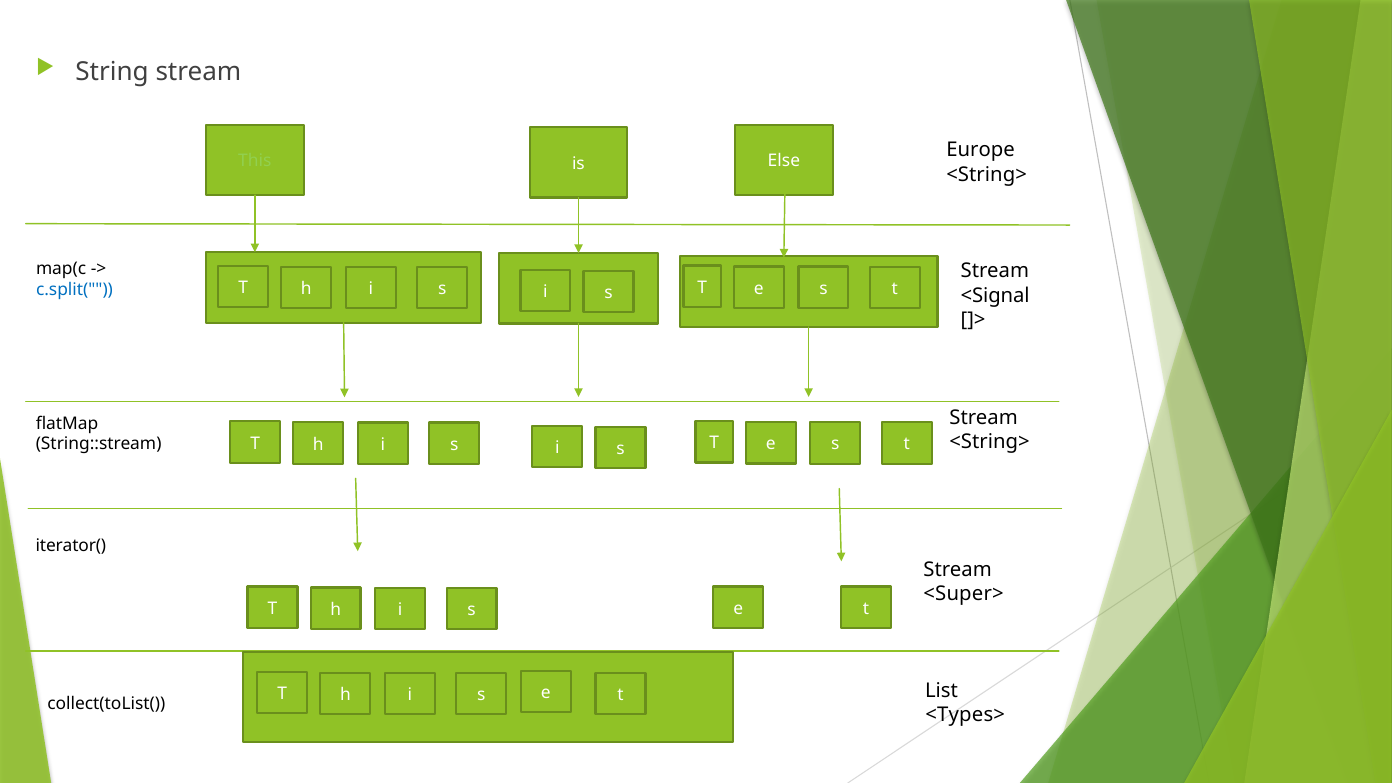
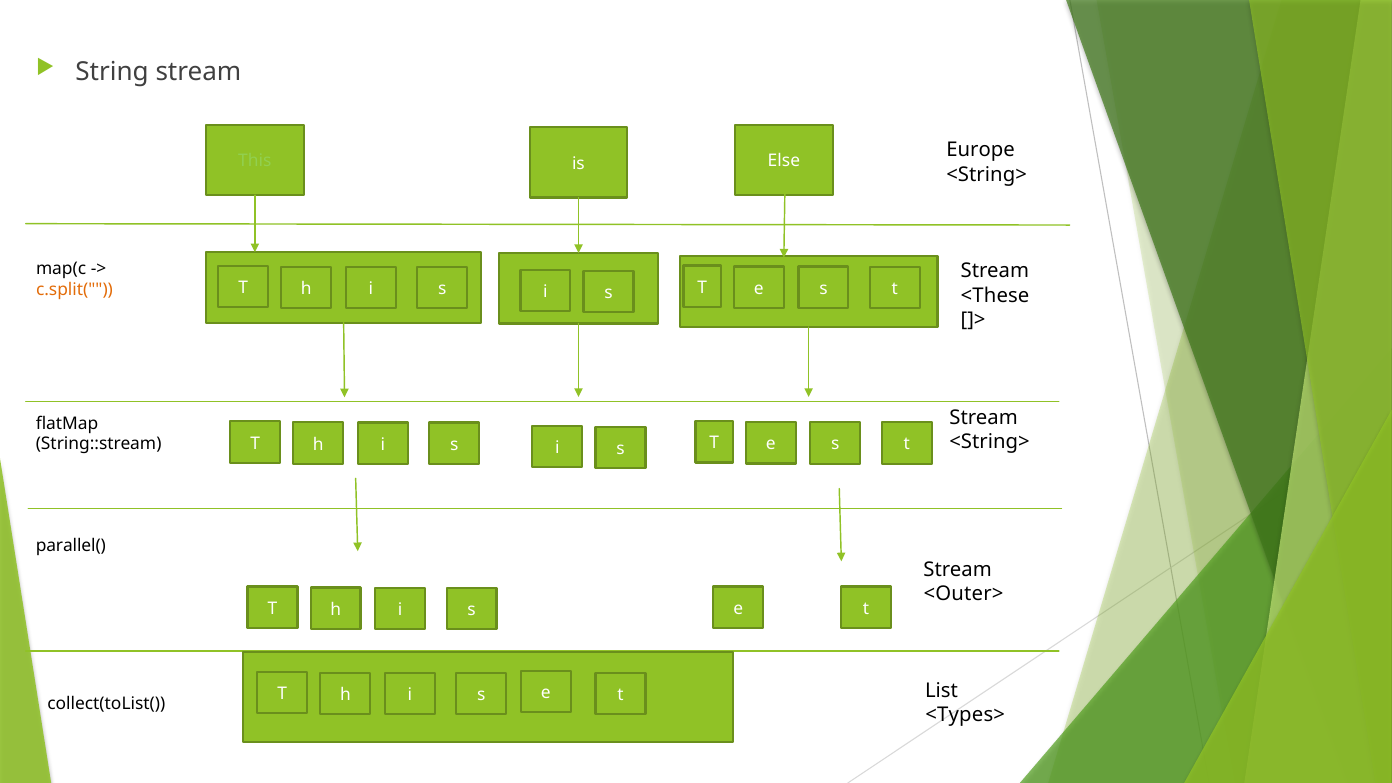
c.split( colour: blue -> orange
<Signal: <Signal -> <These
iterator(: iterator( -> parallel(
<Super>: <Super> -> <Outer>
